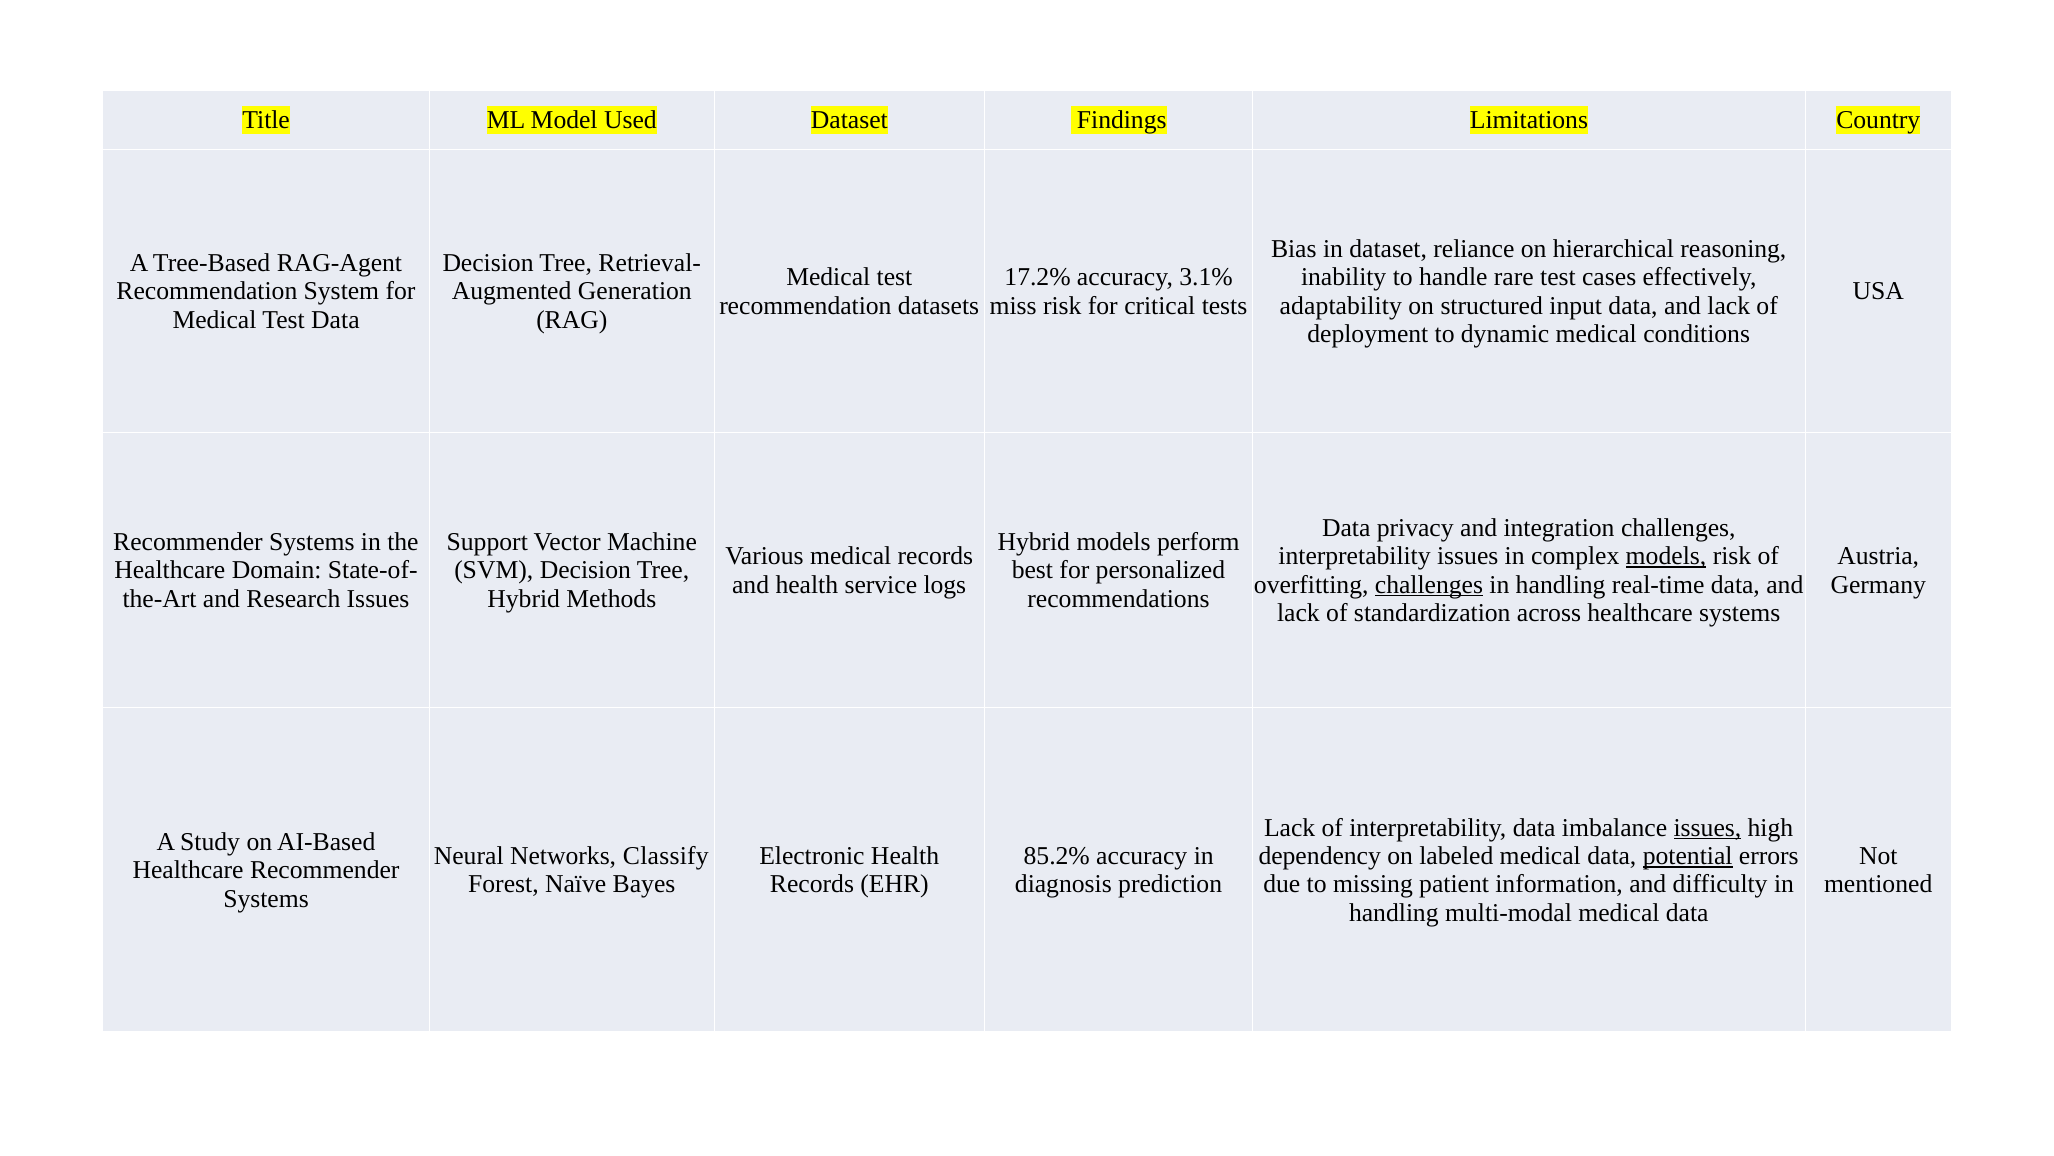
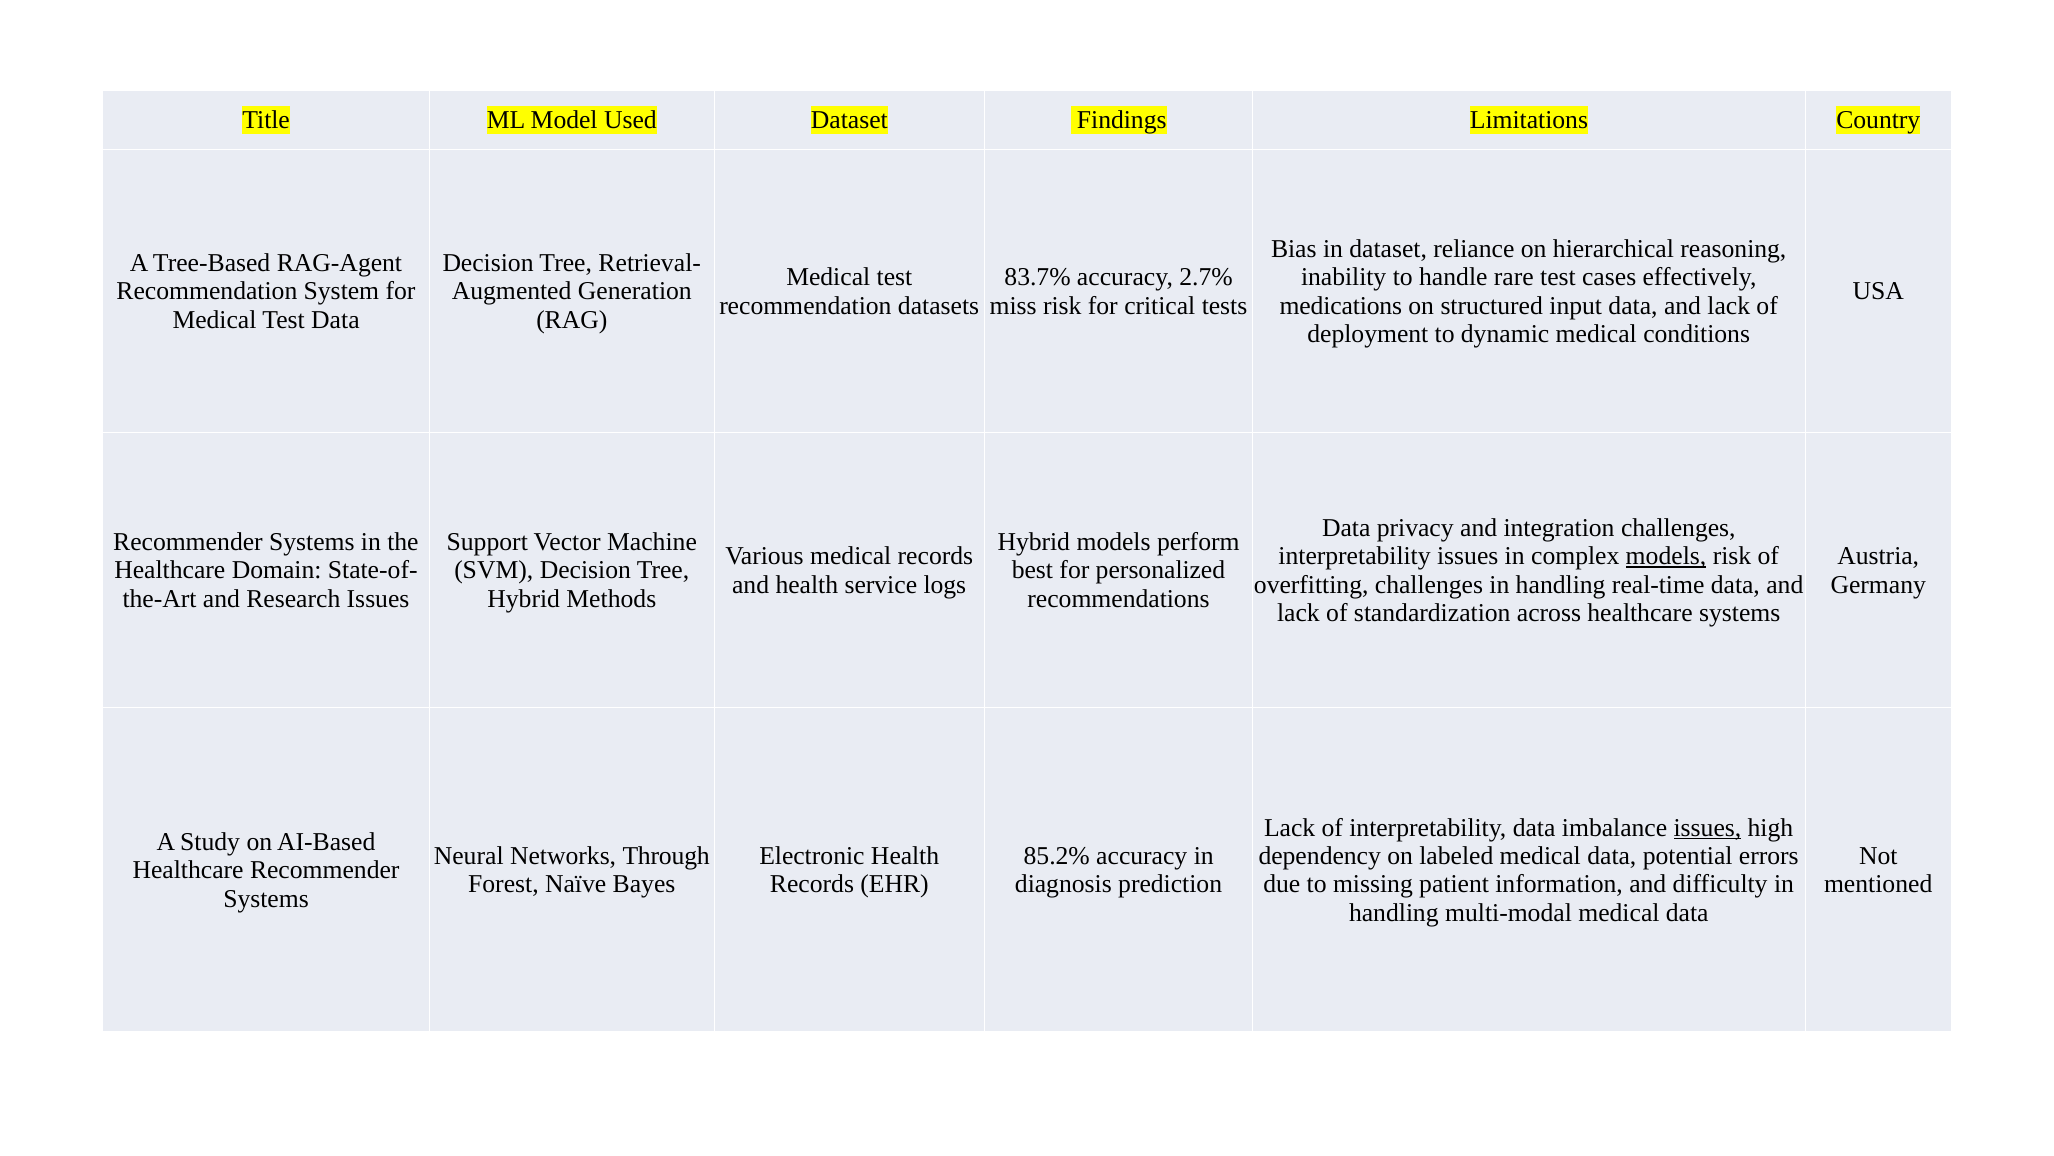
17.2%: 17.2% -> 83.7%
3.1%: 3.1% -> 2.7%
adaptability: adaptability -> medications
challenges at (1429, 584) underline: present -> none
Classify: Classify -> Through
potential underline: present -> none
